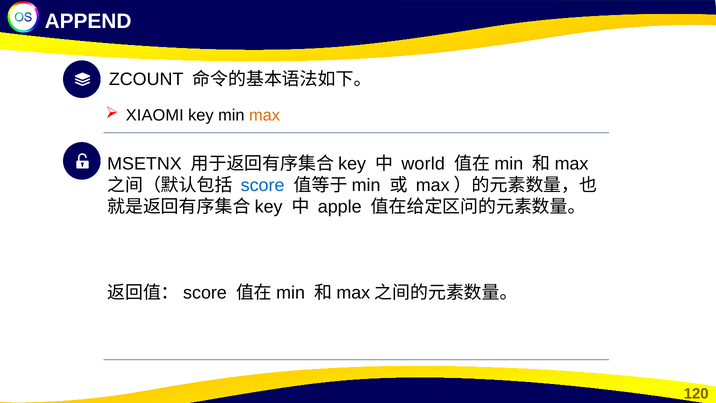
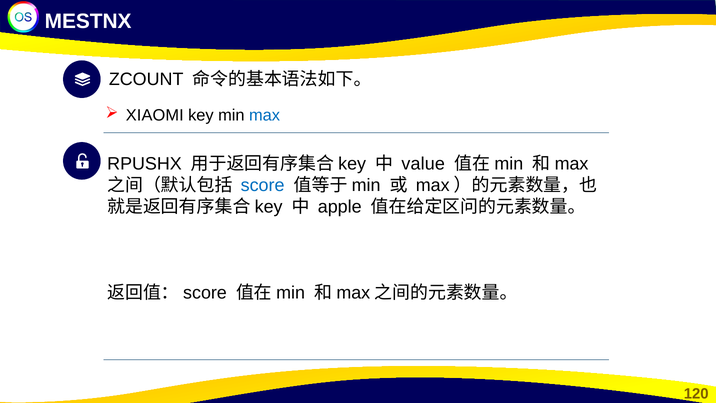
APPEND: APPEND -> MESTNX
max colour: orange -> blue
MSETNX: MSETNX -> RPUSHX
world: world -> value
